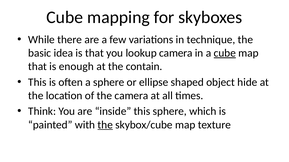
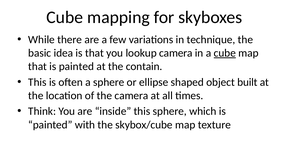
that is enough: enough -> painted
hide: hide -> built
the at (105, 125) underline: present -> none
